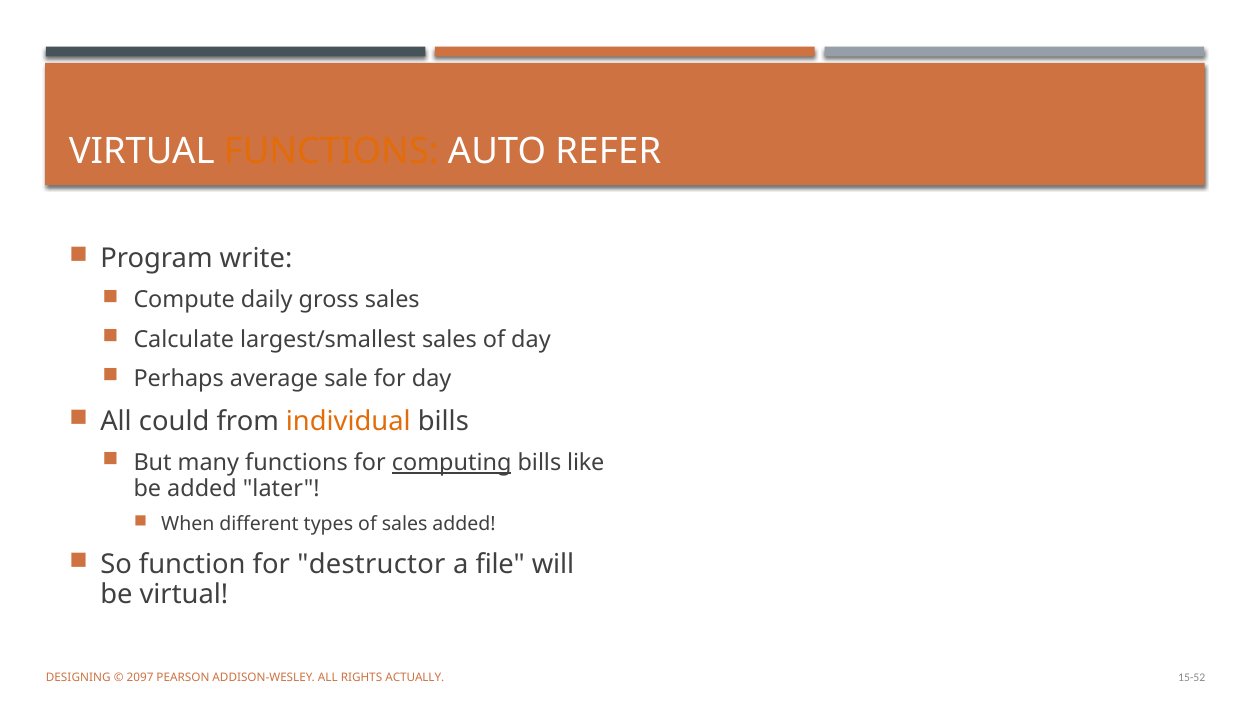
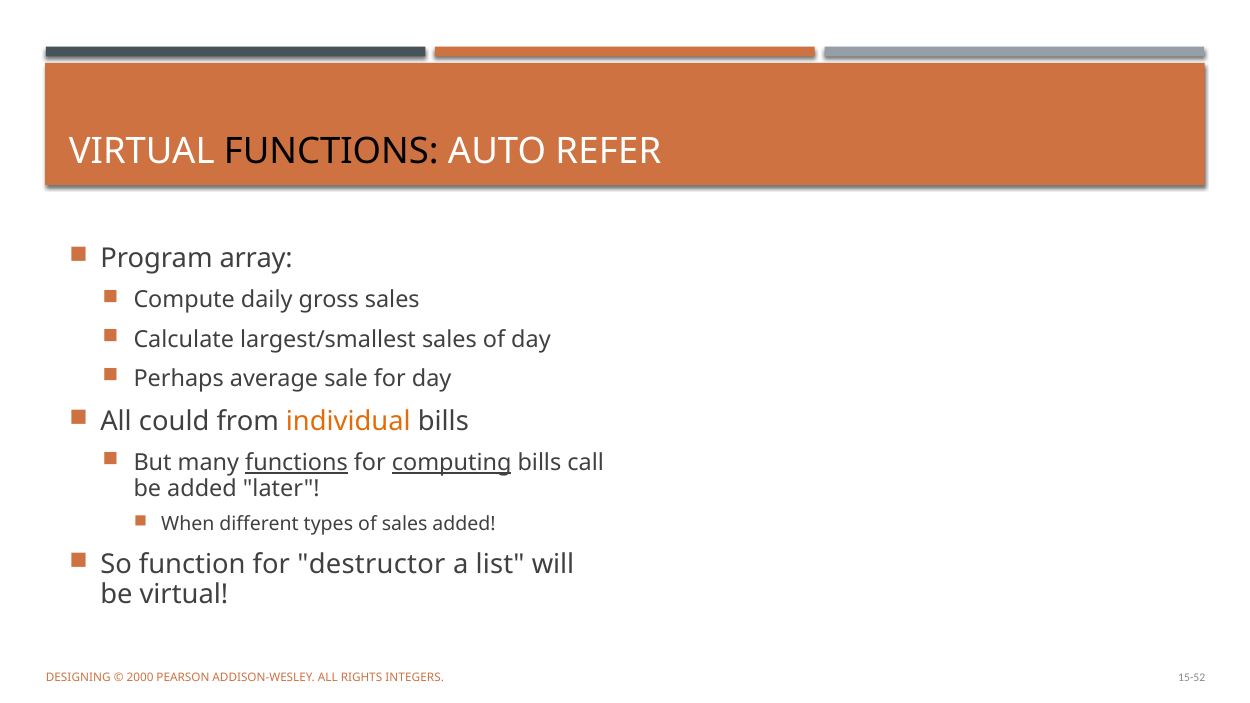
FUNCTIONS at (331, 152) colour: orange -> black
write: write -> array
functions at (297, 463) underline: none -> present
like: like -> call
file: file -> list
2097: 2097 -> 2000
ACTUALLY: ACTUALLY -> INTEGERS
